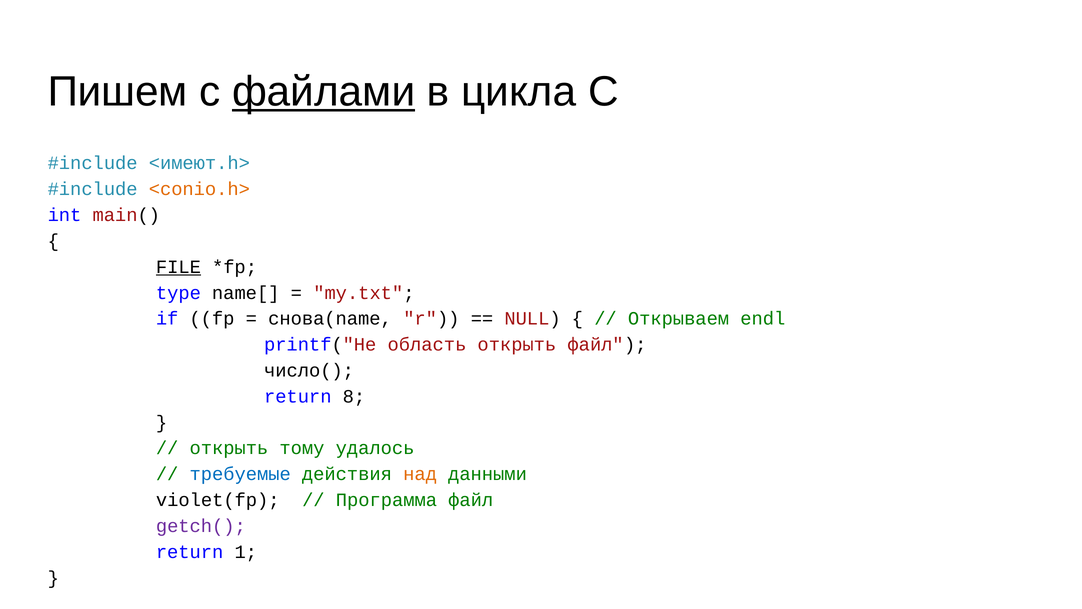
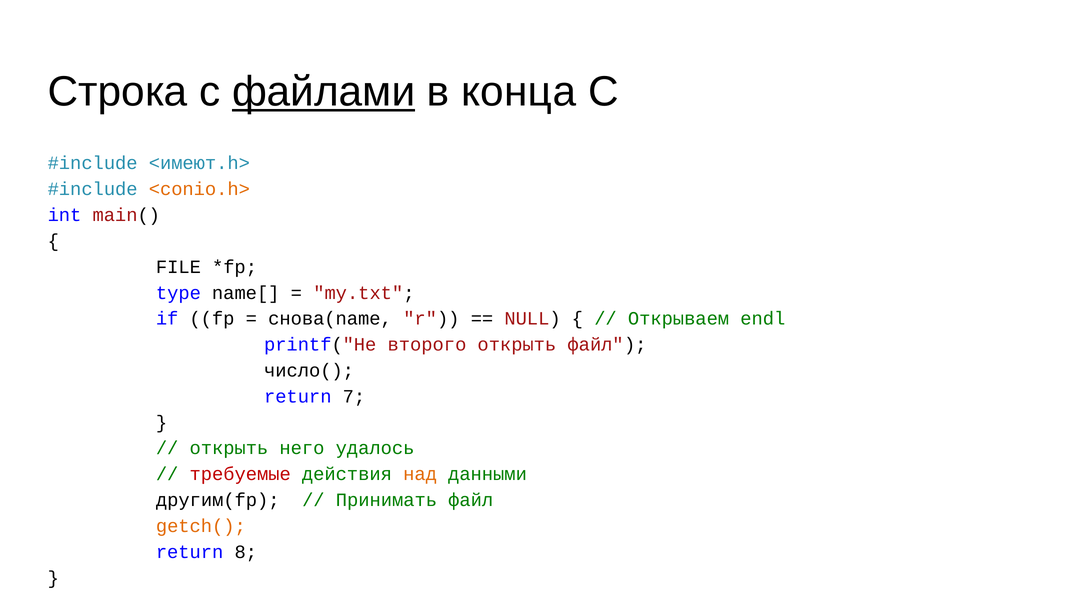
Пишем: Пишем -> Строка
цикла: цикла -> конца
FILE underline: present -> none
область: область -> второго
8: 8 -> 7
тому: тому -> него
требуемые colour: blue -> red
violet(fp: violet(fp -> другим(fp
Программа: Программа -> Принимать
getch( colour: purple -> orange
1: 1 -> 8
